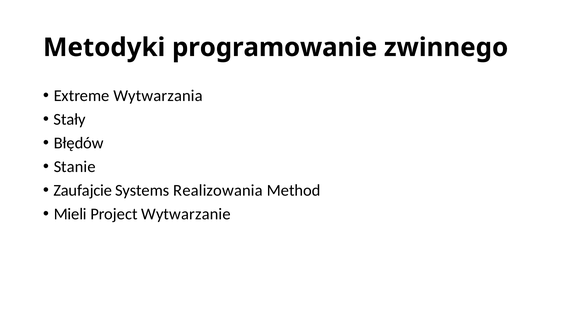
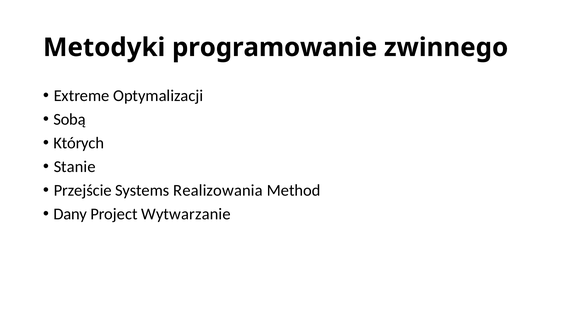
Wytwarzania: Wytwarzania -> Optymalizacji
Stały: Stały -> Sobą
Błędów: Błędów -> Których
Zaufajcie: Zaufajcie -> Przejście
Mieli: Mieli -> Dany
